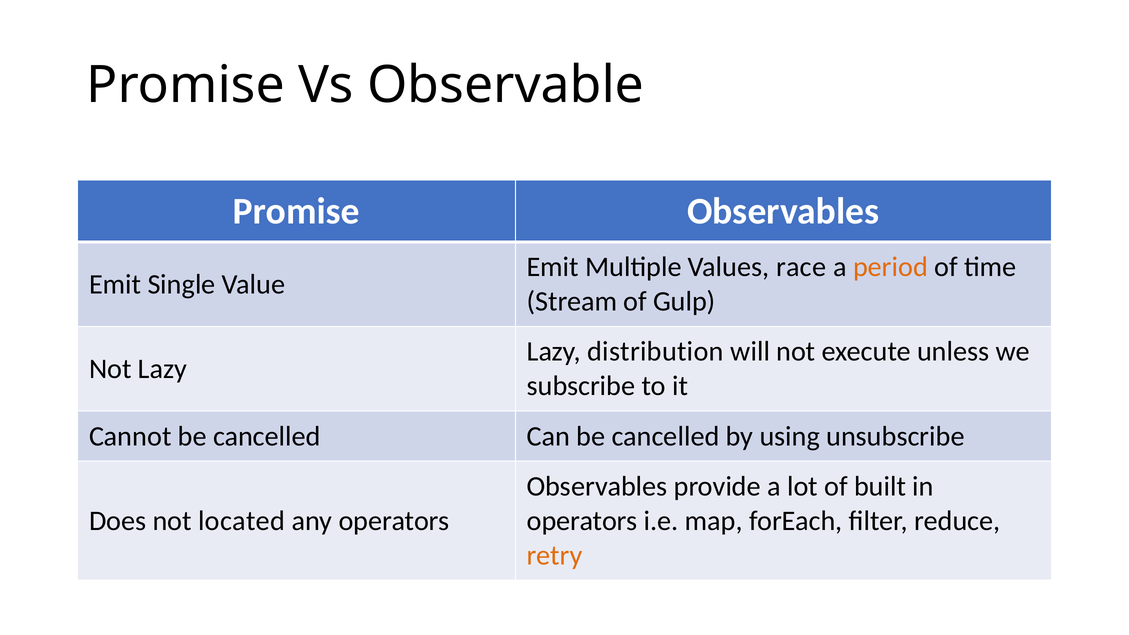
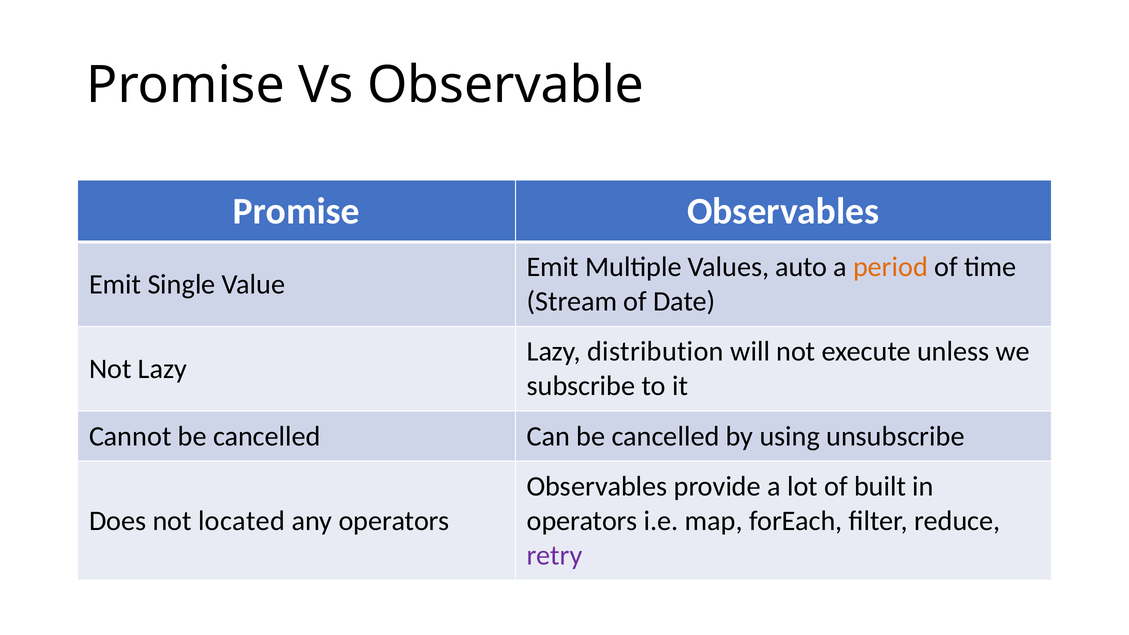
race: race -> auto
Gulp: Gulp -> Date
retry colour: orange -> purple
